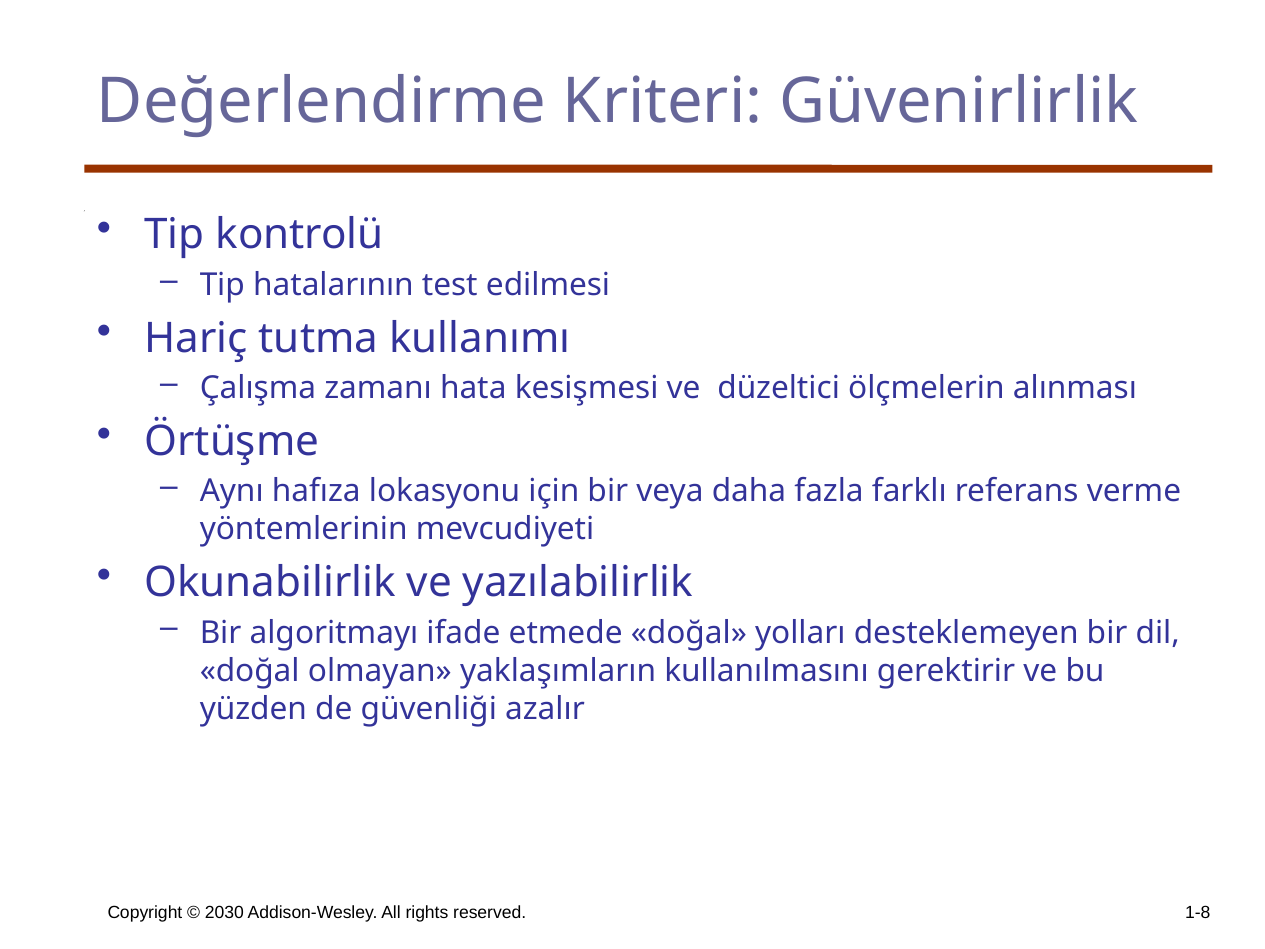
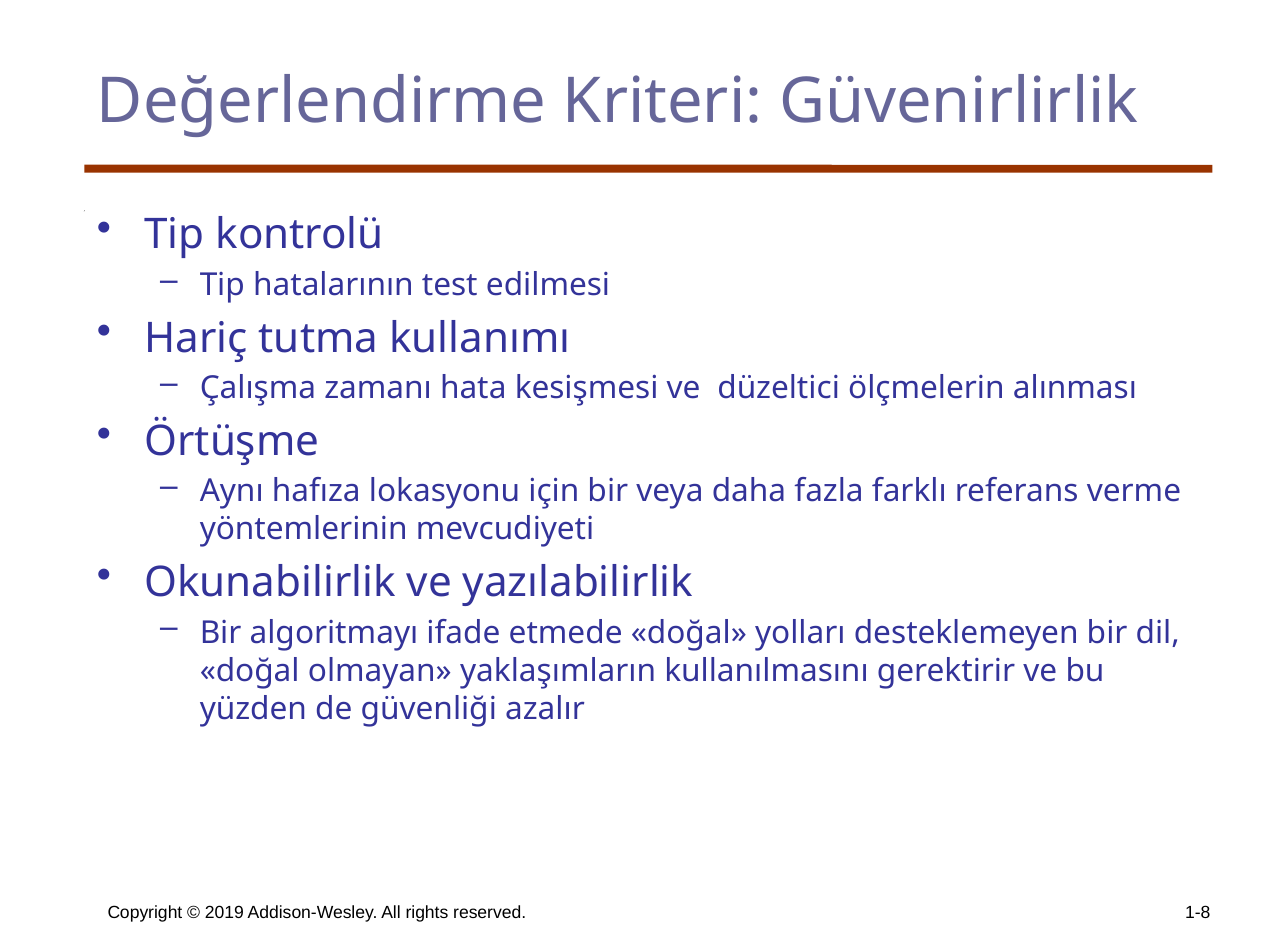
2030: 2030 -> 2019
